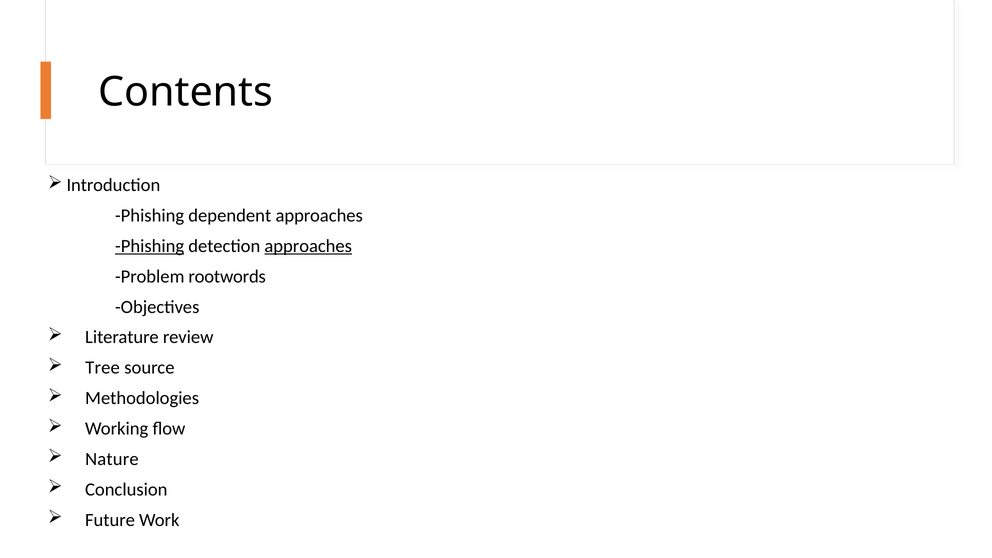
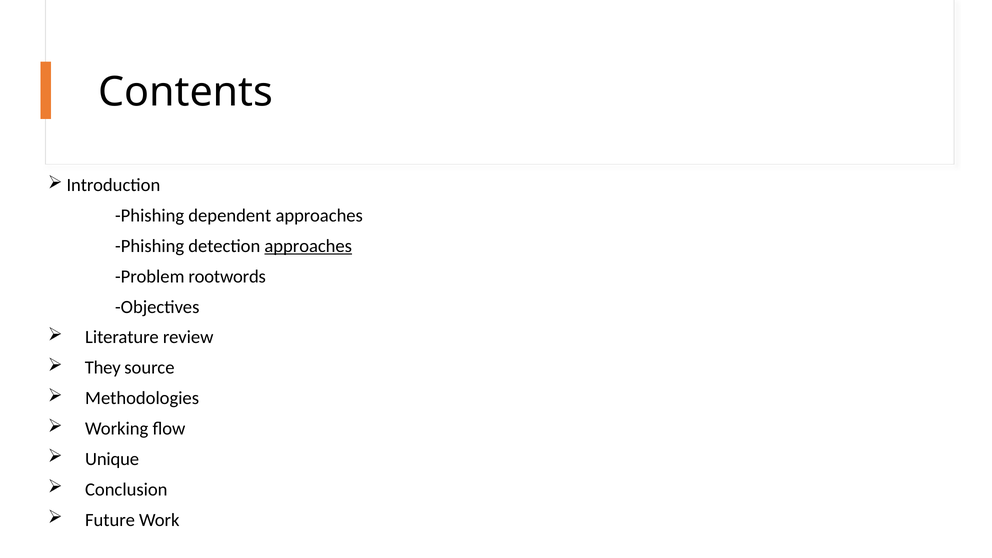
Phishing at (150, 246) underline: present -> none
Tree: Tree -> They
Nature: Nature -> Unique
